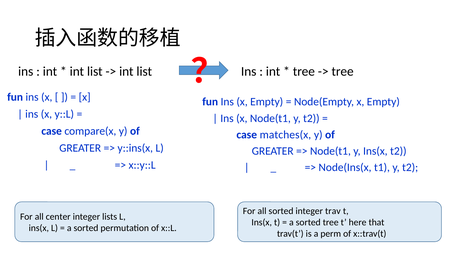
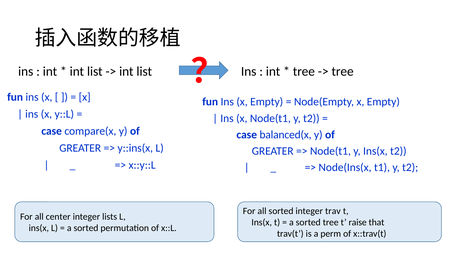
matches(x: matches(x -> balanced(x
here: here -> raise
